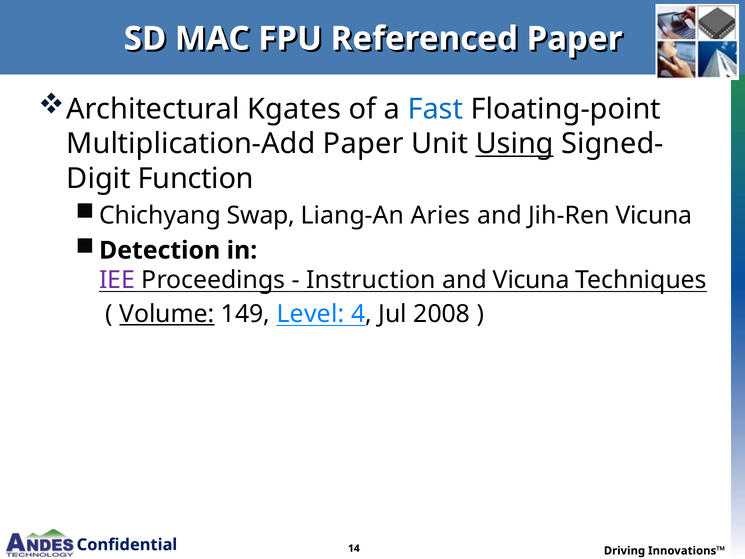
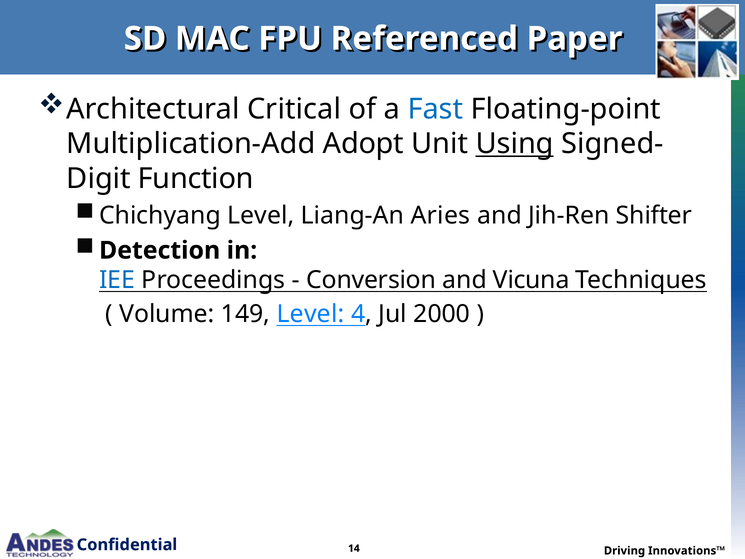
Kgates: Kgates -> Critical
Multiplication-Add Paper: Paper -> Adopt
Chichyang Swap: Swap -> Level
Jih-Ren Vicuna: Vicuna -> Shifter
IEE colour: purple -> blue
Instruction: Instruction -> Conversion
Volume underline: present -> none
2008: 2008 -> 2000
